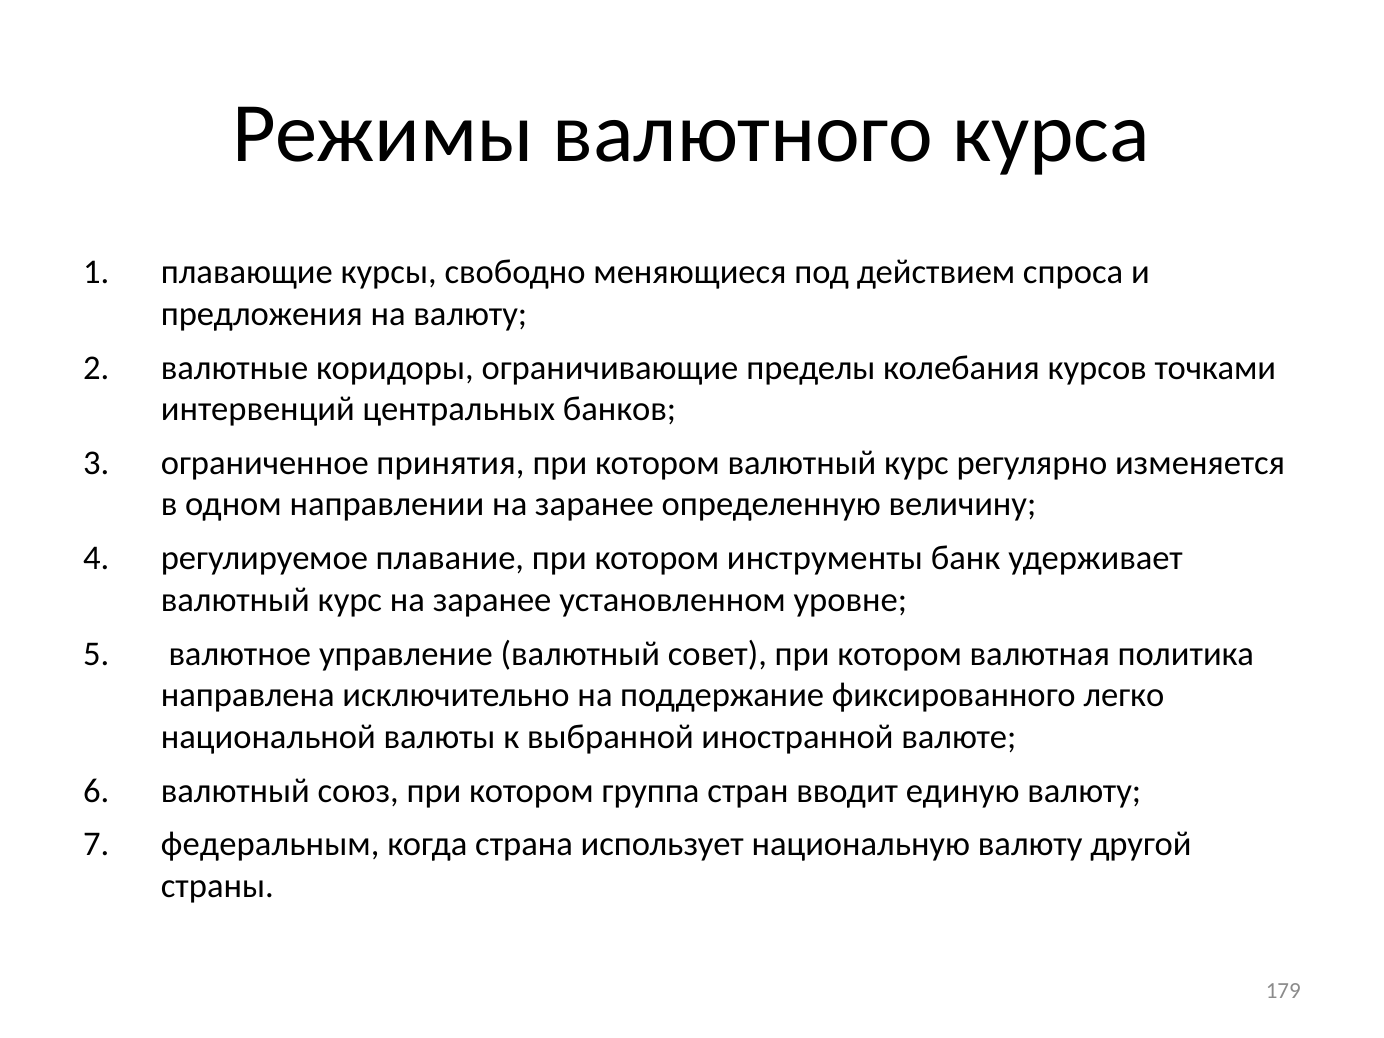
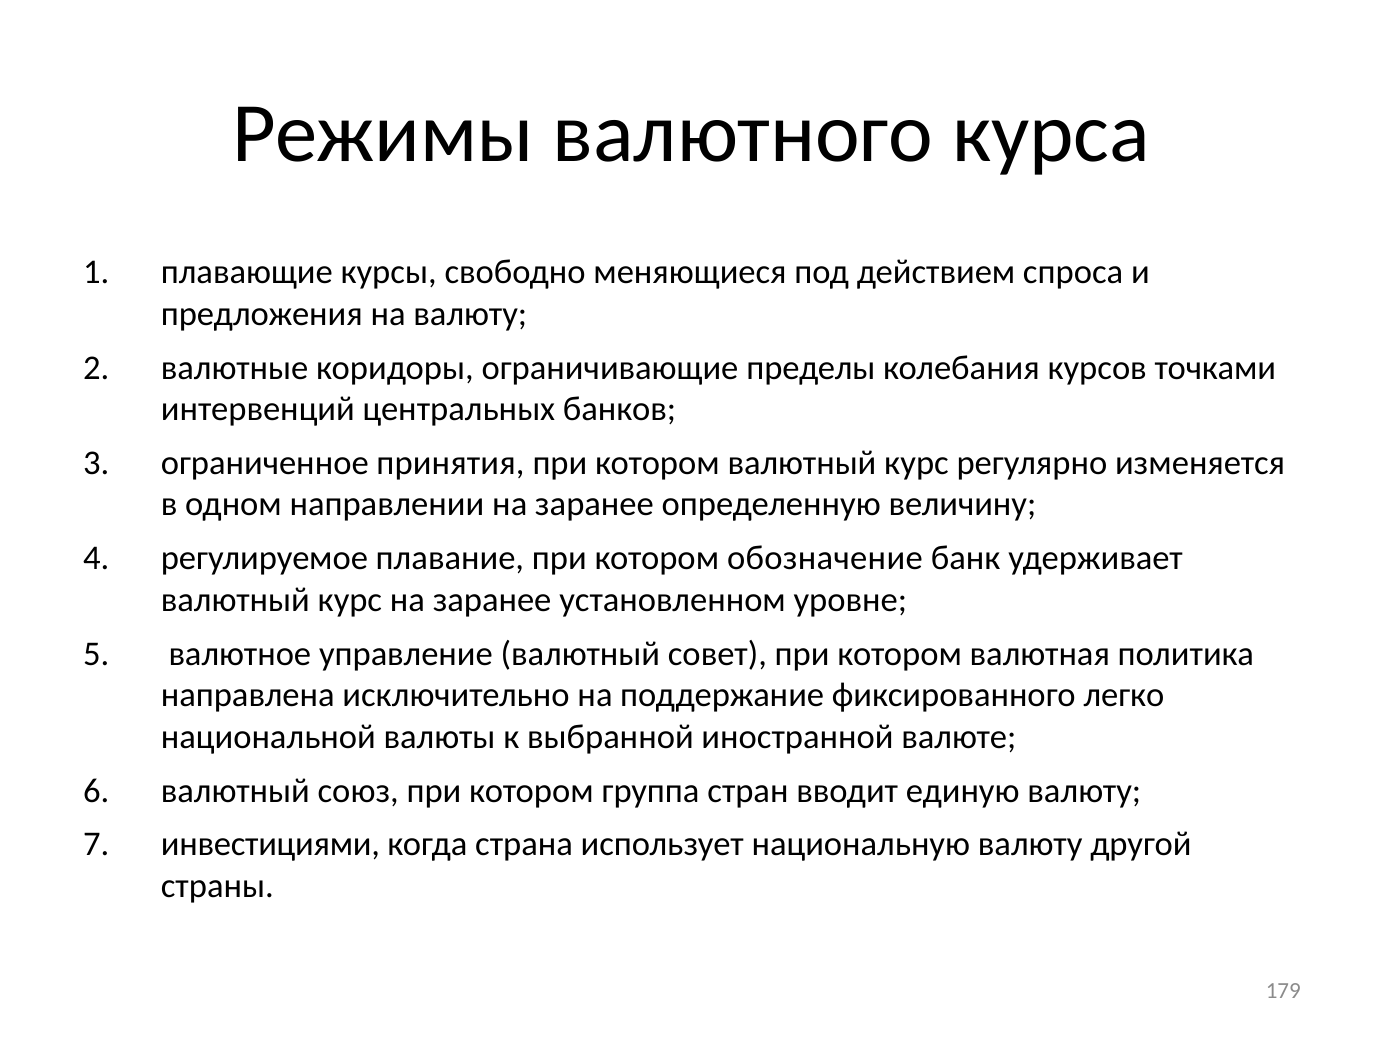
инструменты: инструменты -> обозначение
федеральным: федеральным -> инвестициями
